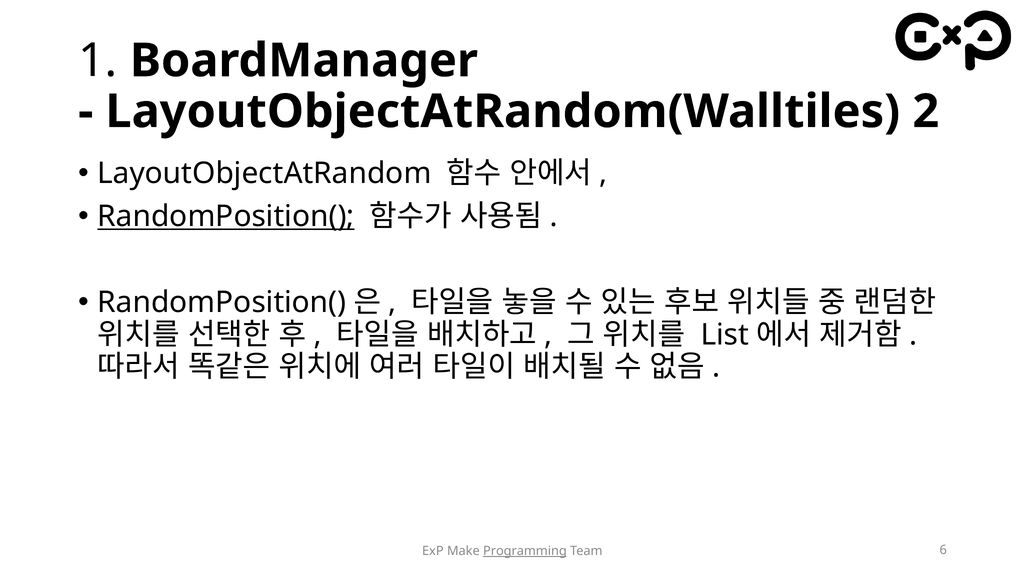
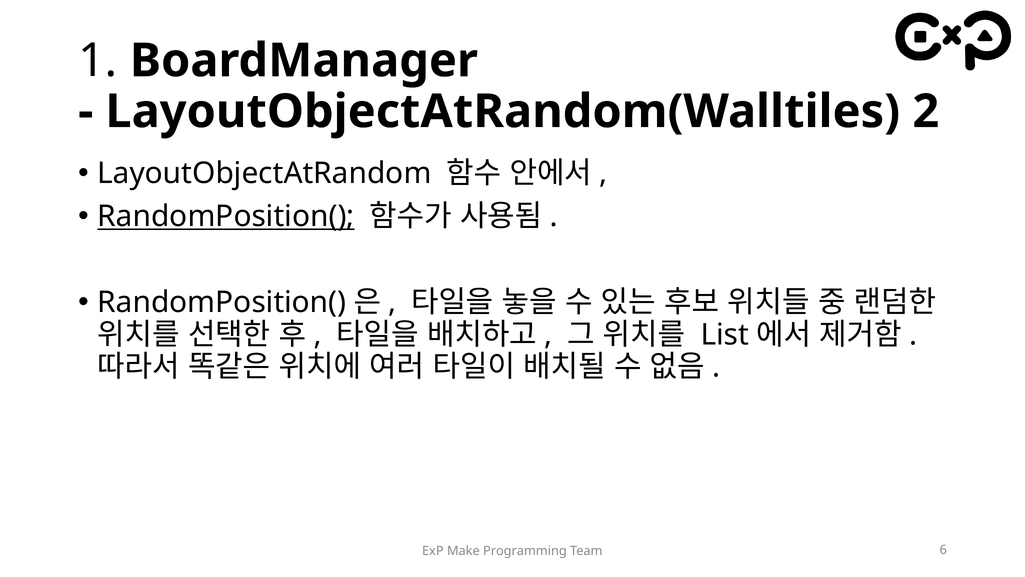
Programming underline: present -> none
